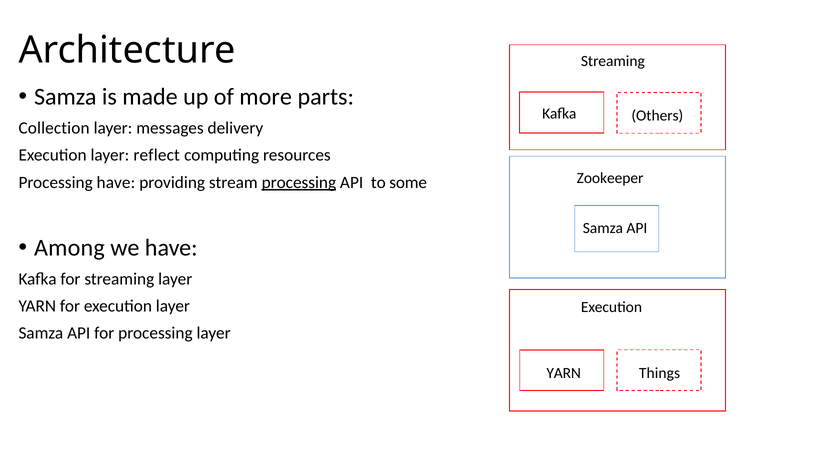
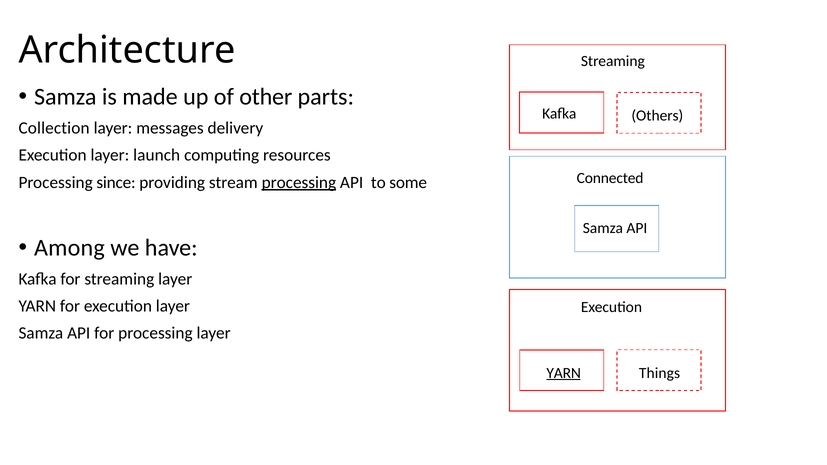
more: more -> other
reflect: reflect -> launch
Zookeeper: Zookeeper -> Connected
Processing have: have -> since
YARN at (564, 373) underline: none -> present
